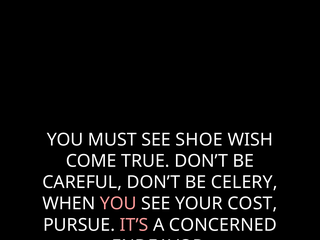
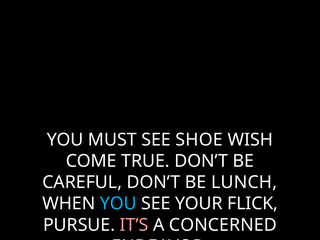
CELERY: CELERY -> LUNCH
YOU at (118, 204) colour: pink -> light blue
COST: COST -> FLICK
